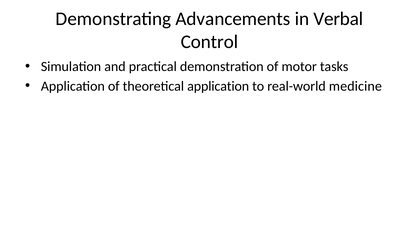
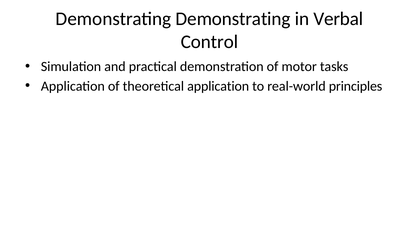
Demonstrating Advancements: Advancements -> Demonstrating
medicine: medicine -> principles
